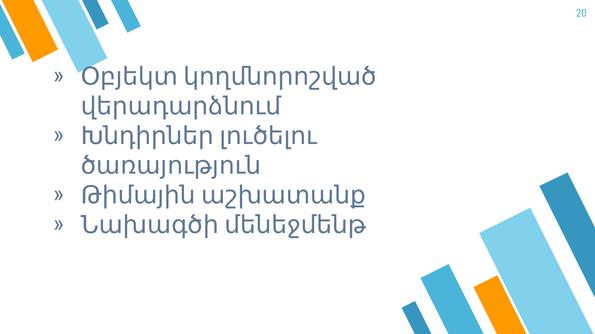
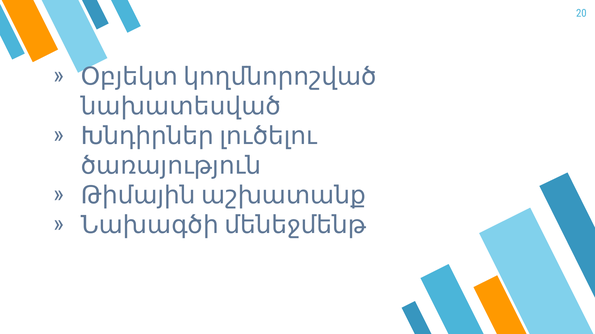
վերադարձնում: վերադարձնում -> նախատեսված
